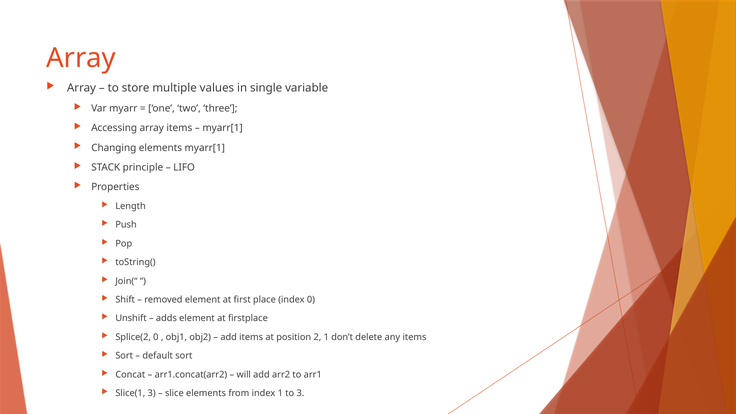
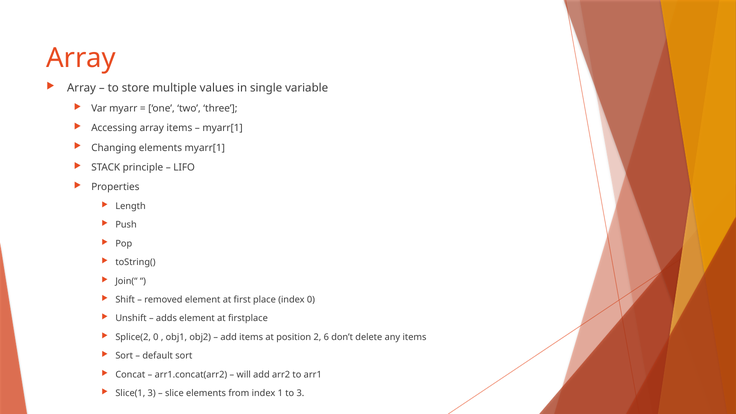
2 1: 1 -> 6
